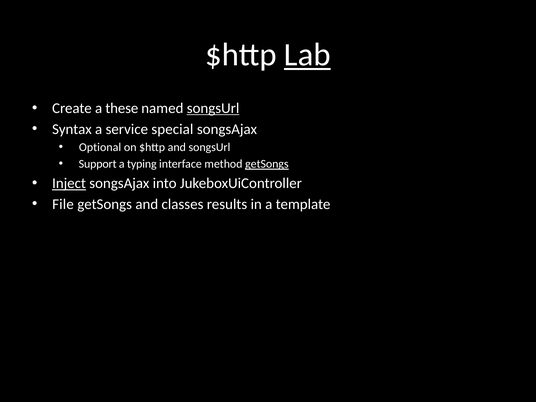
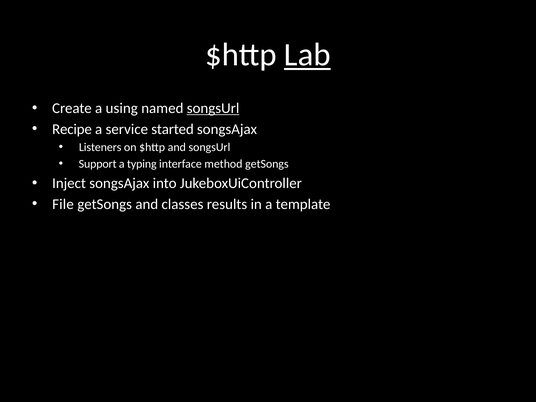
these: these -> using
Syntax: Syntax -> Recipe
special: special -> started
Optional: Optional -> Listeners
getSongs at (267, 164) underline: present -> none
Inject underline: present -> none
